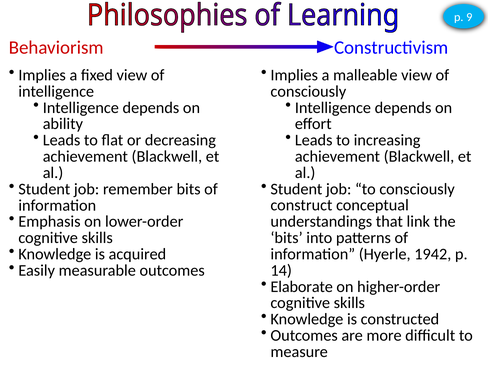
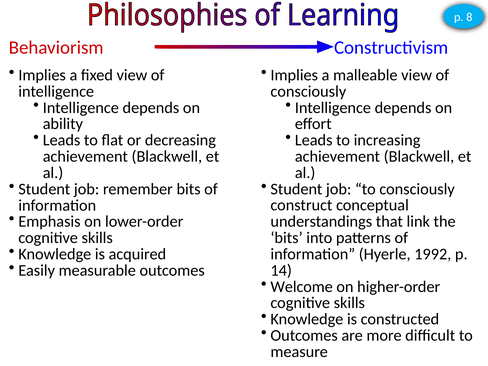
9: 9 -> 8
1942: 1942 -> 1992
Elaborate: Elaborate -> Welcome
